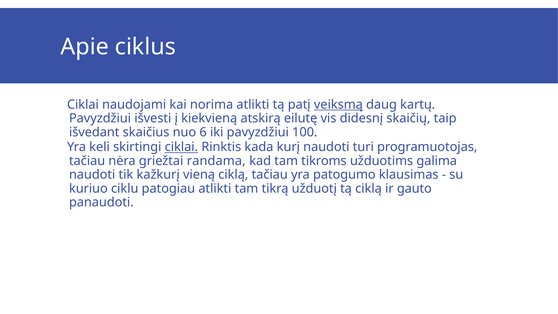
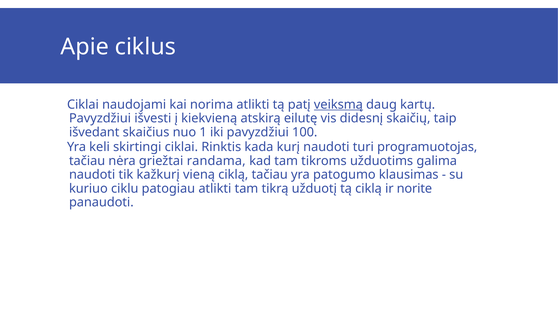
6: 6 -> 1
ciklai at (181, 147) underline: present -> none
gauto: gauto -> norite
